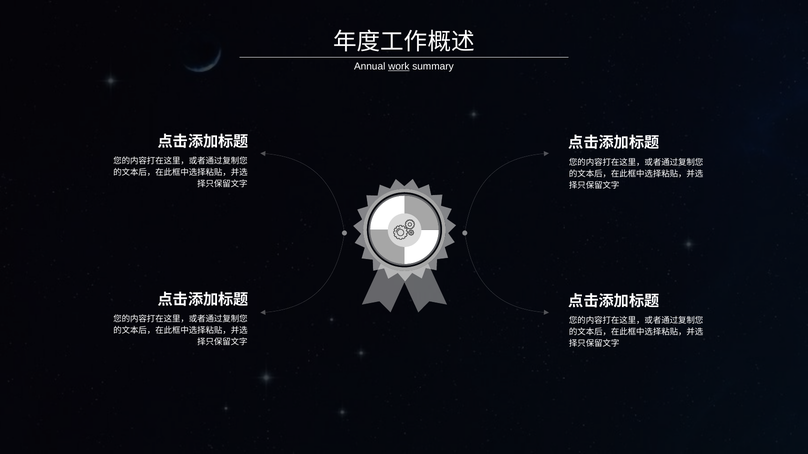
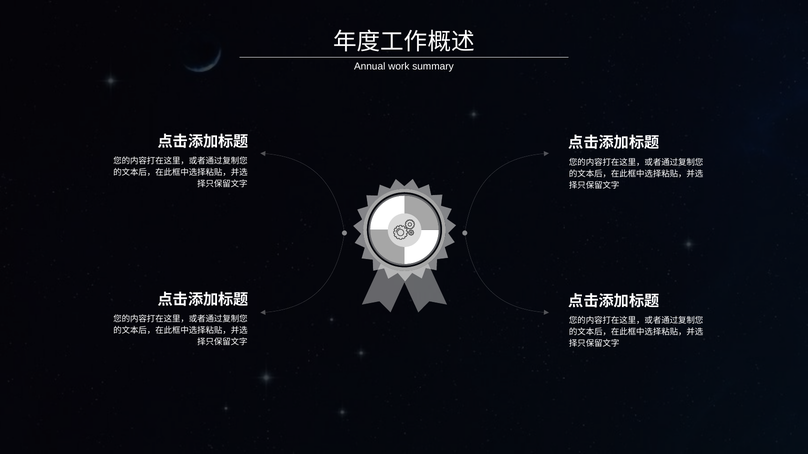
work underline: present -> none
